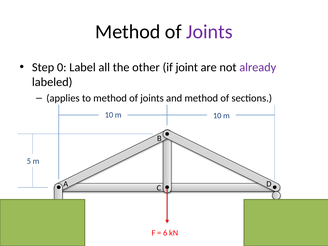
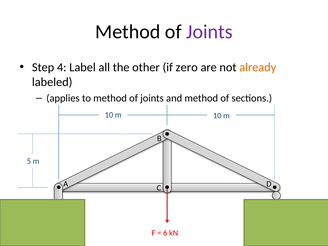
0: 0 -> 4
joint: joint -> zero
already colour: purple -> orange
